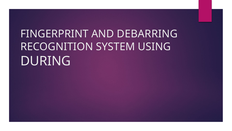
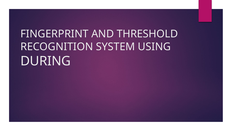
DEBARRING: DEBARRING -> THRESHOLD
